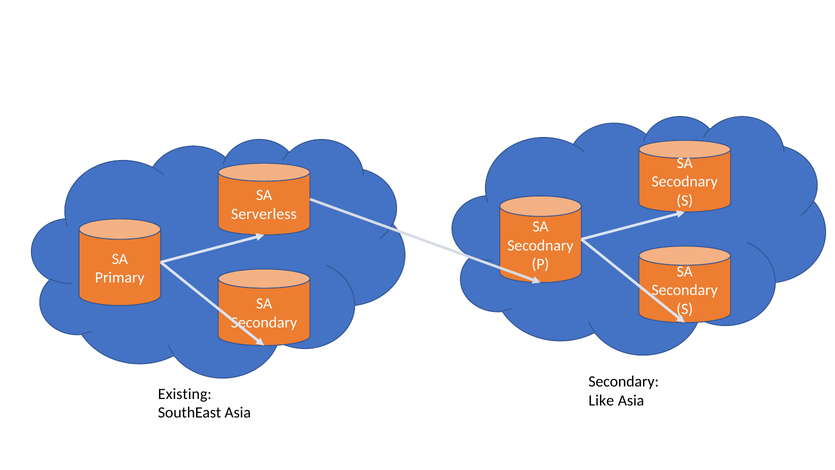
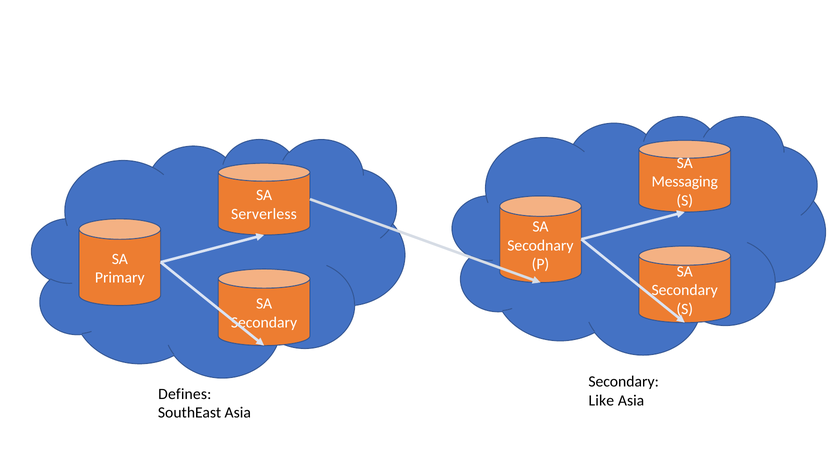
Secodnary at (685, 182): Secodnary -> Messaging
Existing: Existing -> Defines
